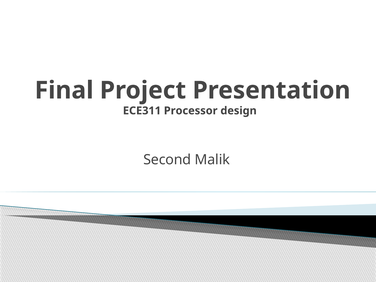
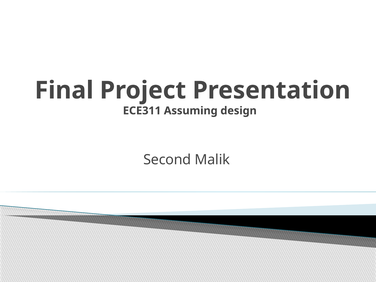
Processor: Processor -> Assuming
